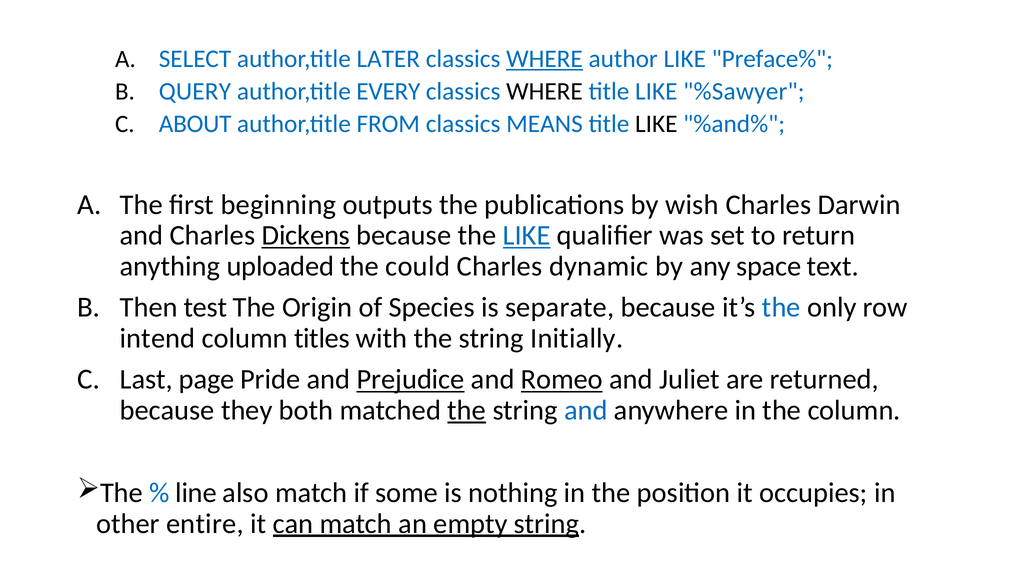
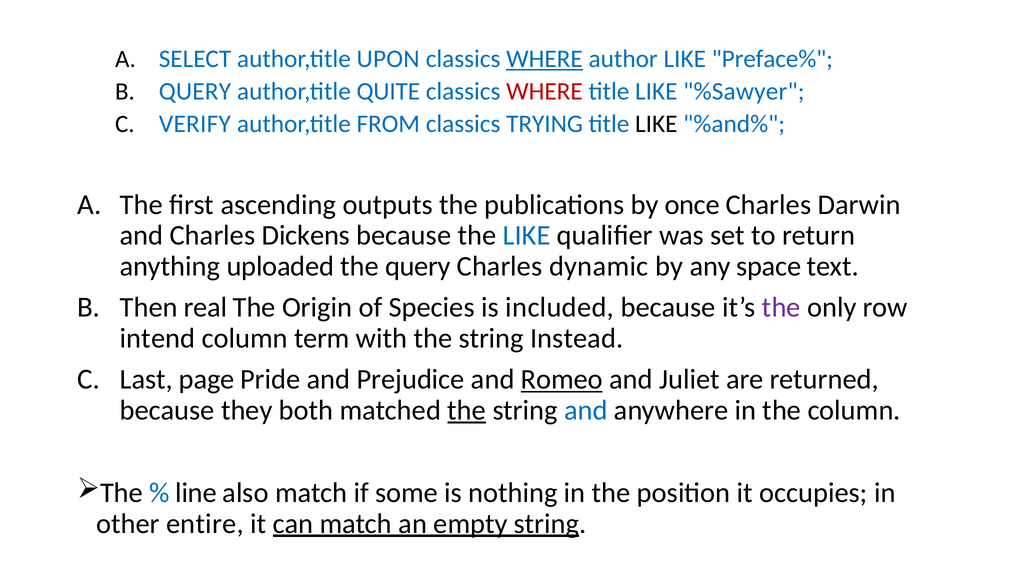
LATER: LATER -> UPON
EVERY: EVERY -> QUITE
WHERE at (544, 91) colour: black -> red
ABOUT: ABOUT -> VERIFY
MEANS: MEANS -> TRYING
beginning: beginning -> ascending
wish: wish -> once
Dickens underline: present -> none
LIKE at (527, 235) underline: present -> none
the could: could -> query
test: test -> real
separate: separate -> included
the at (781, 308) colour: blue -> purple
titles: titles -> term
Initially: Initially -> Instead
Prejudice underline: present -> none
